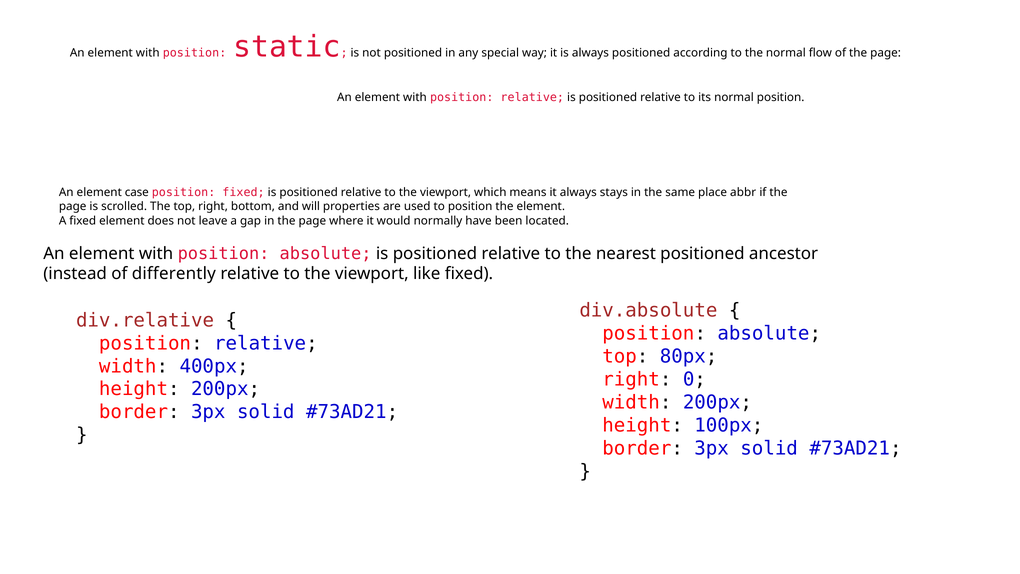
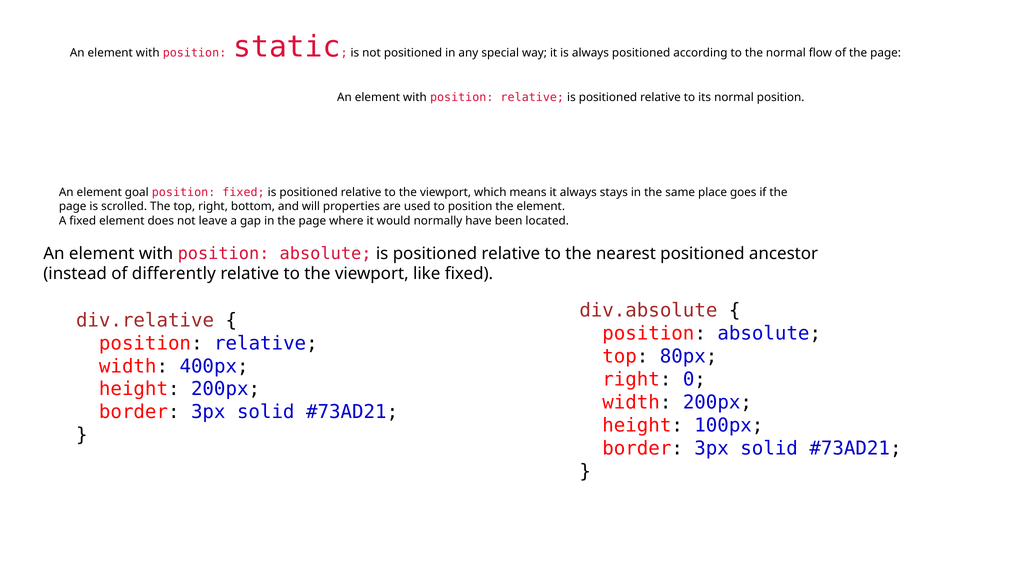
case: case -> goal
abbr: abbr -> goes
